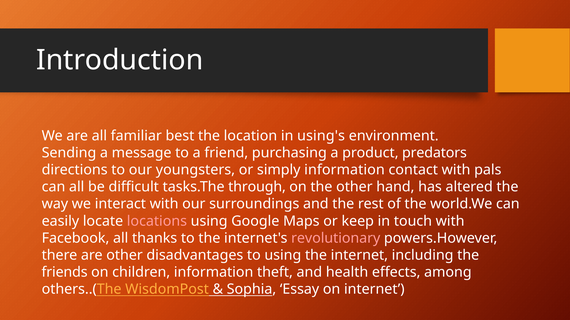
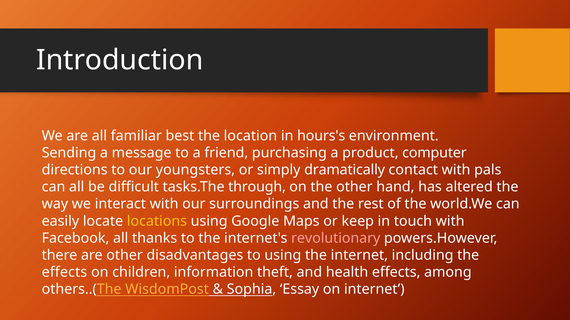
using's: using's -> hours's
predators: predators -> computer
simply information: information -> dramatically
locations colour: pink -> yellow
friends at (65, 273): friends -> effects
